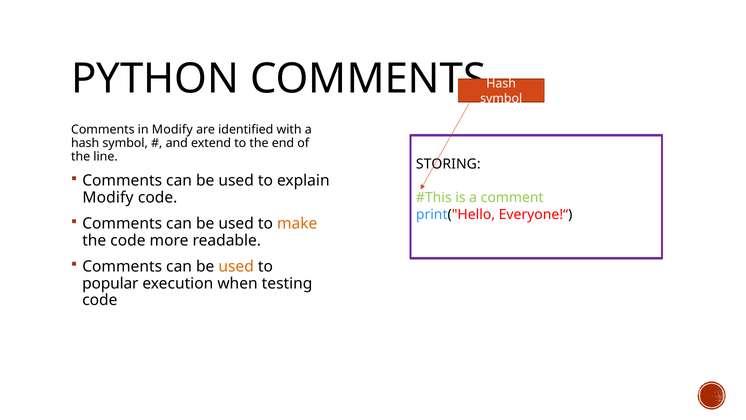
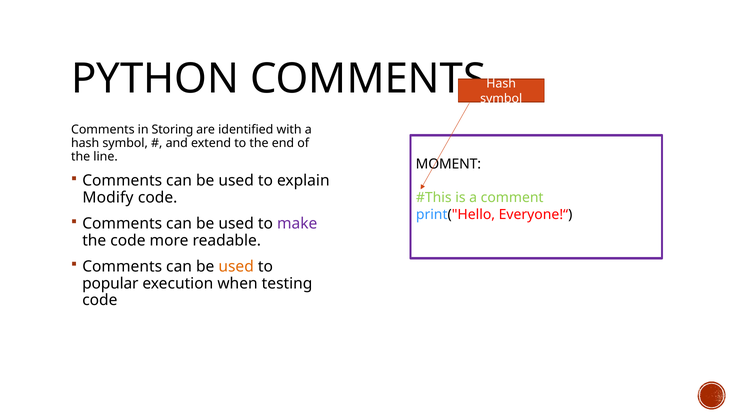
in Modify: Modify -> Storing
STORING: STORING -> MOMENT
make colour: orange -> purple
